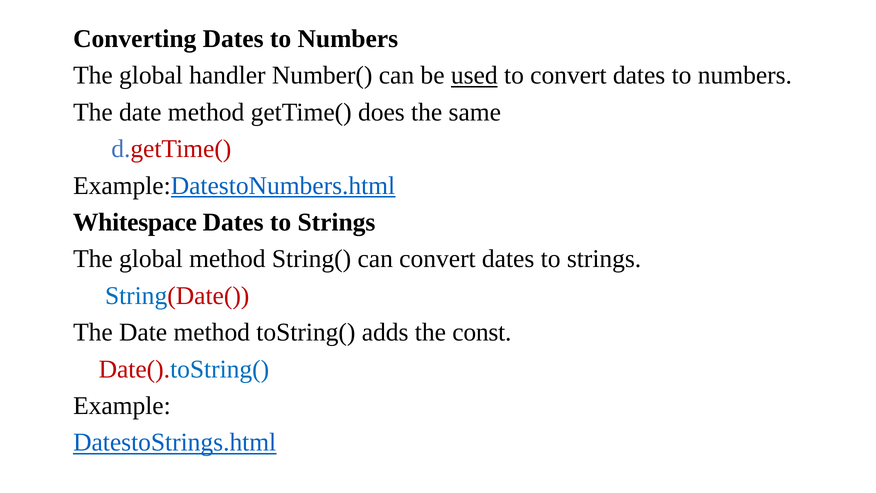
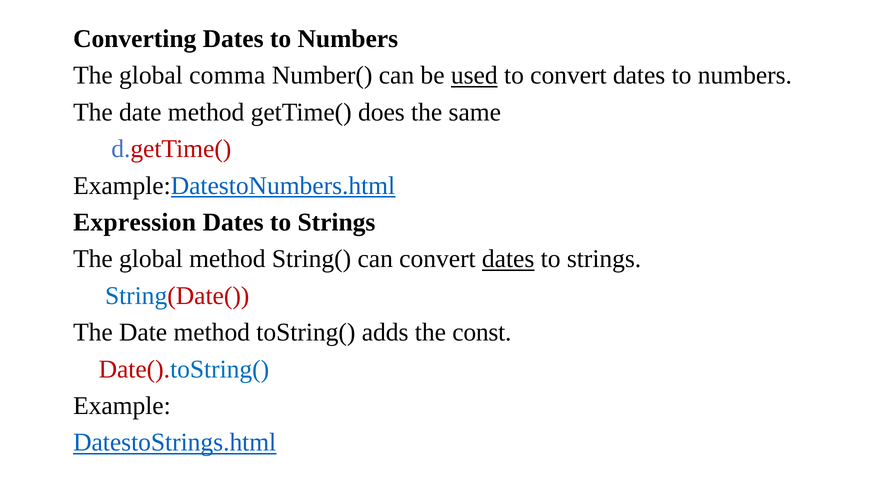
handler: handler -> comma
Whitespace: Whitespace -> Expression
dates at (508, 259) underline: none -> present
